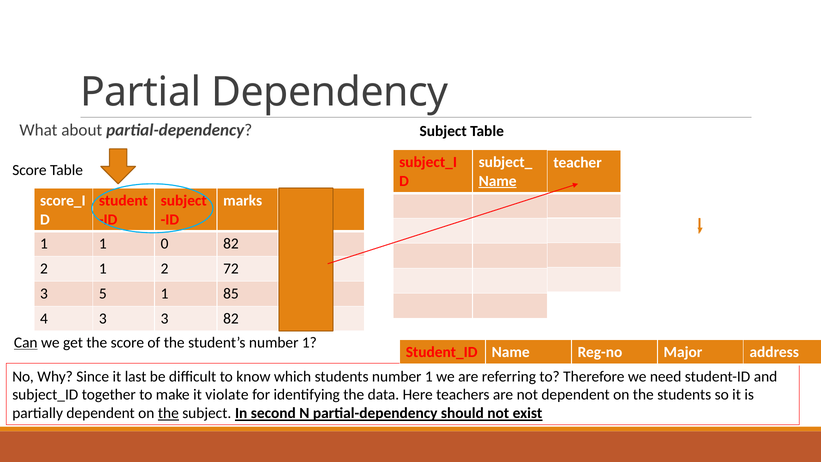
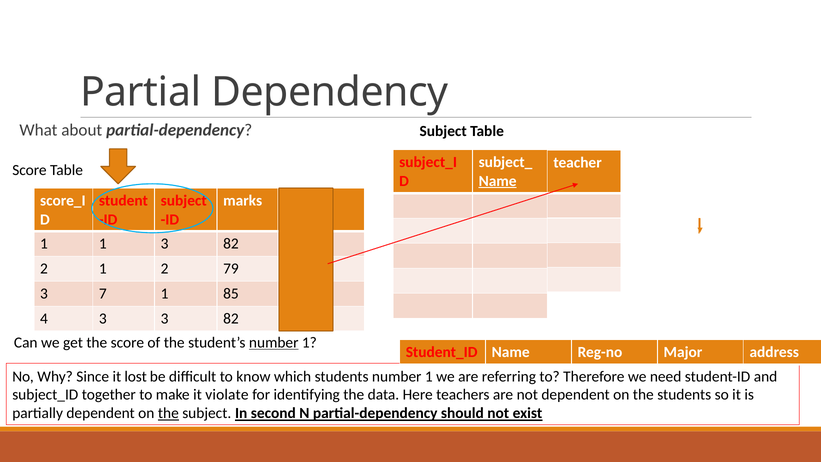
1 0: 0 -> 3
72: 72 -> 79
5: 5 -> 7
Can underline: present -> none
number at (274, 342) underline: none -> present
last: last -> lost
